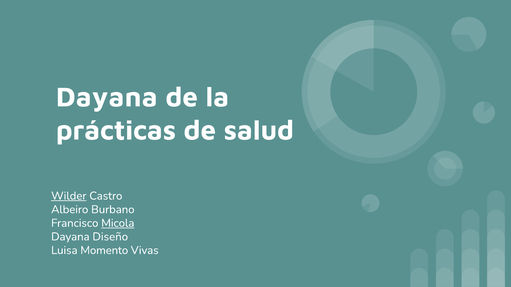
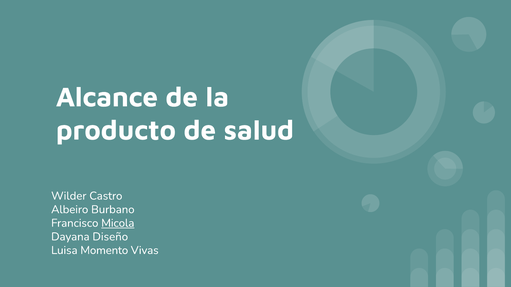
Dayana at (107, 97): Dayana -> Alcance
prácticas: prácticas -> producto
Wilder underline: present -> none
